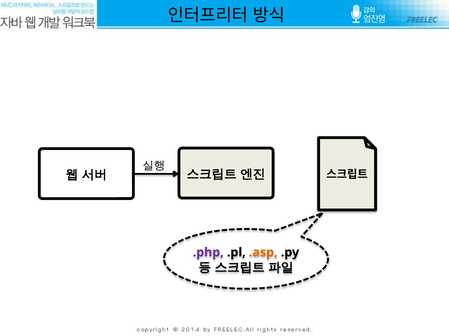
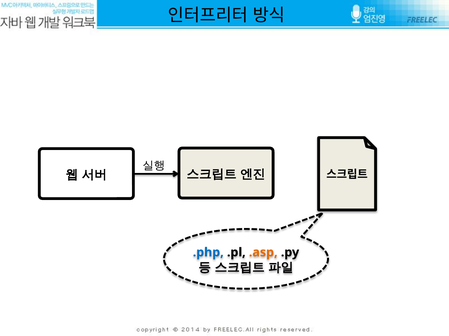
.php colour: purple -> blue
